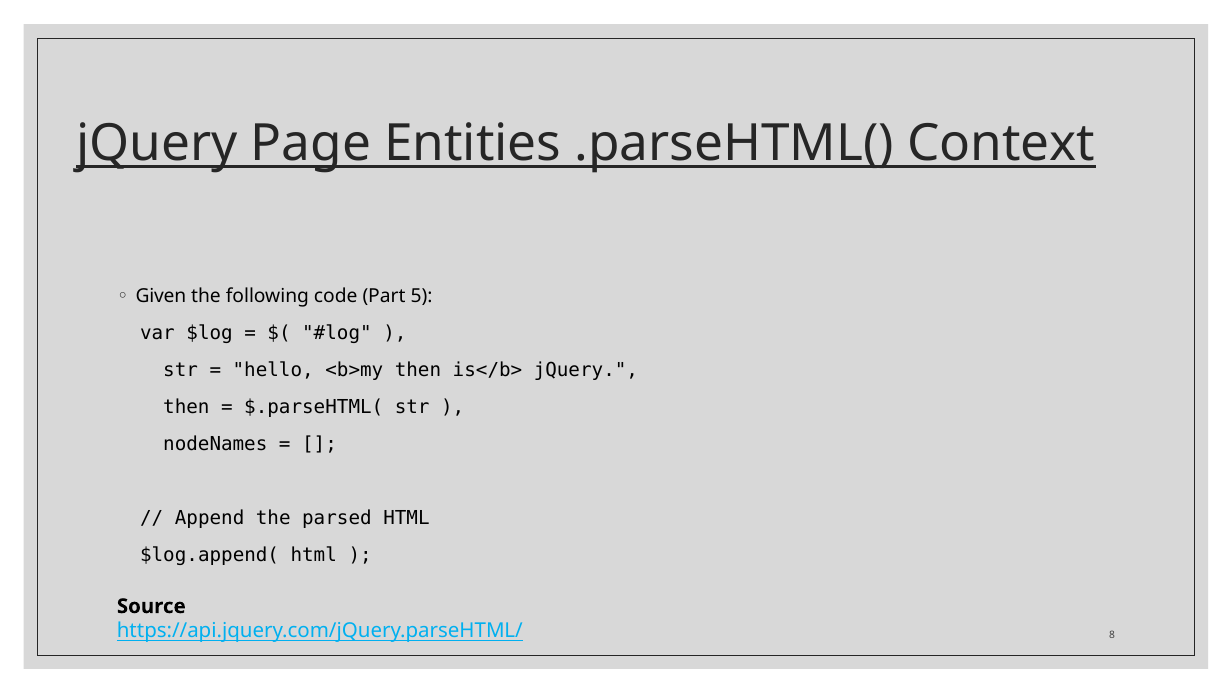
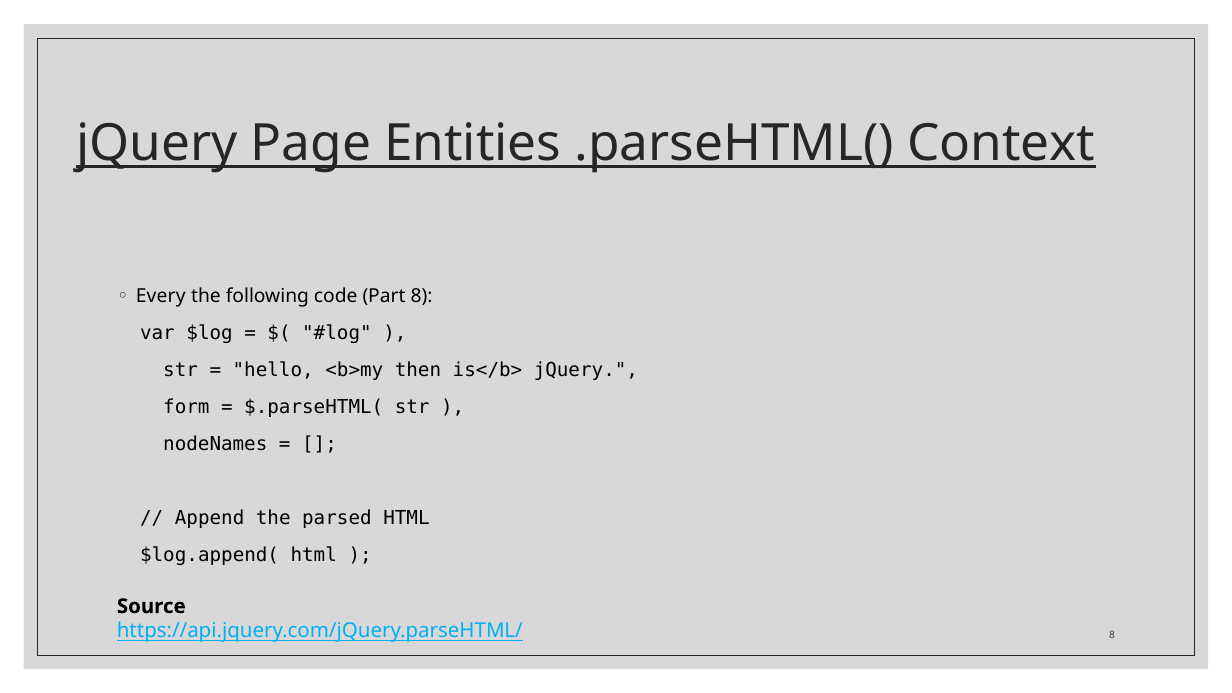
Given: Given -> Every
Part 5: 5 -> 8
then at (186, 407): then -> form
